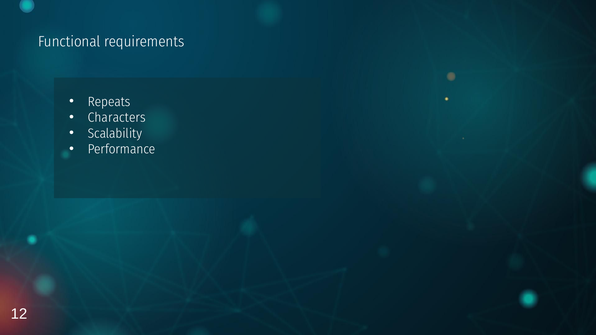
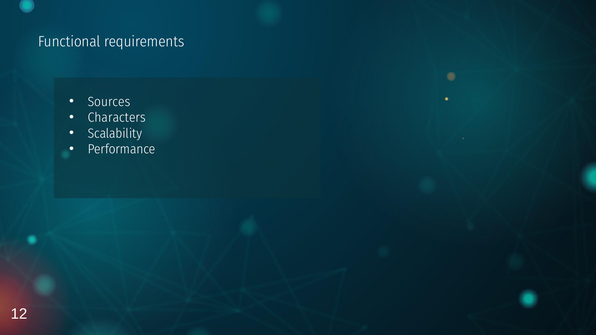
Repeats: Repeats -> Sources
